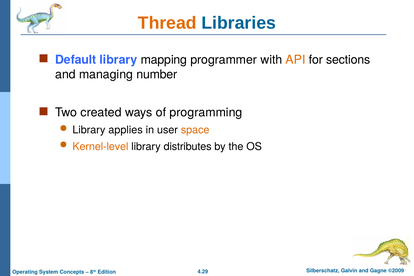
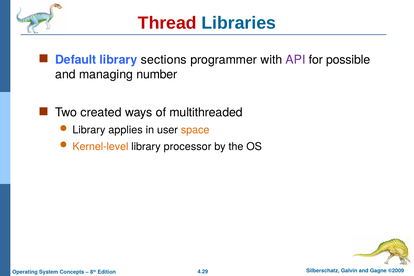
Thread colour: orange -> red
mapping: mapping -> sections
API colour: orange -> purple
sections: sections -> possible
programming: programming -> multithreaded
distributes: distributes -> processor
